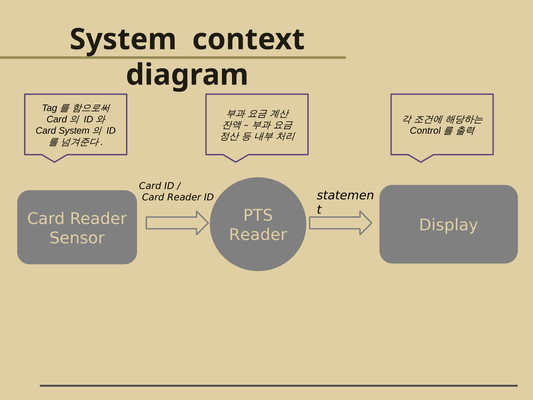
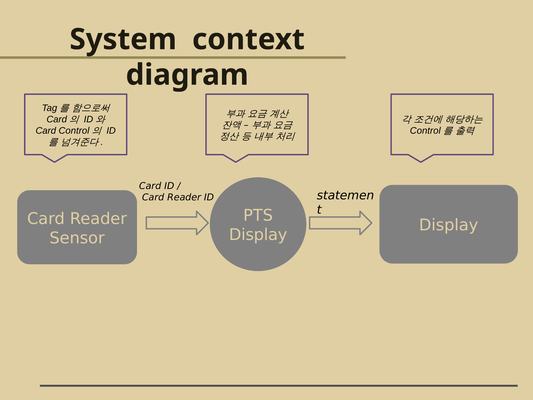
Card System: System -> Control
Reader at (258, 235): Reader -> Display
